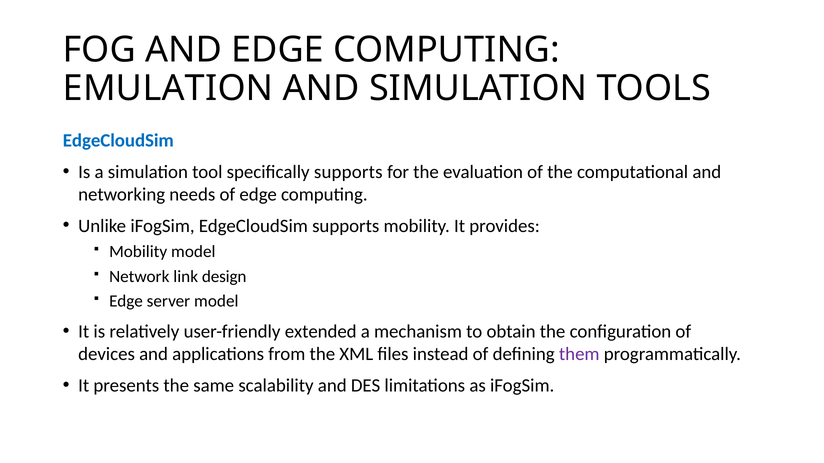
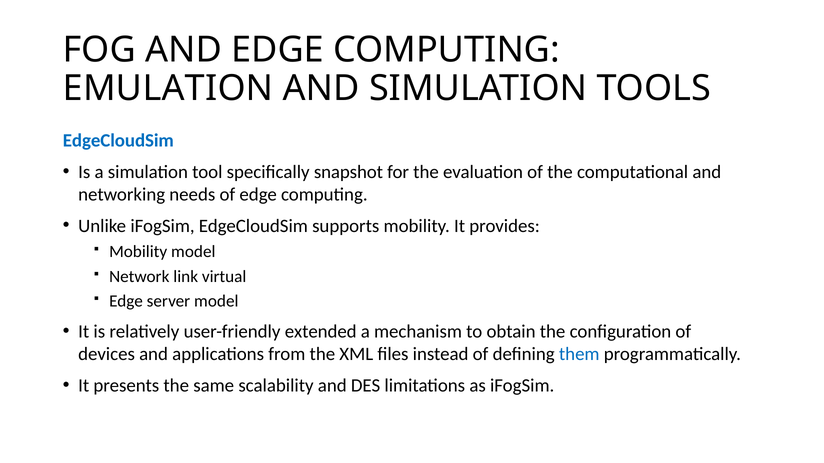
specifically supports: supports -> snapshot
design: design -> virtual
them colour: purple -> blue
